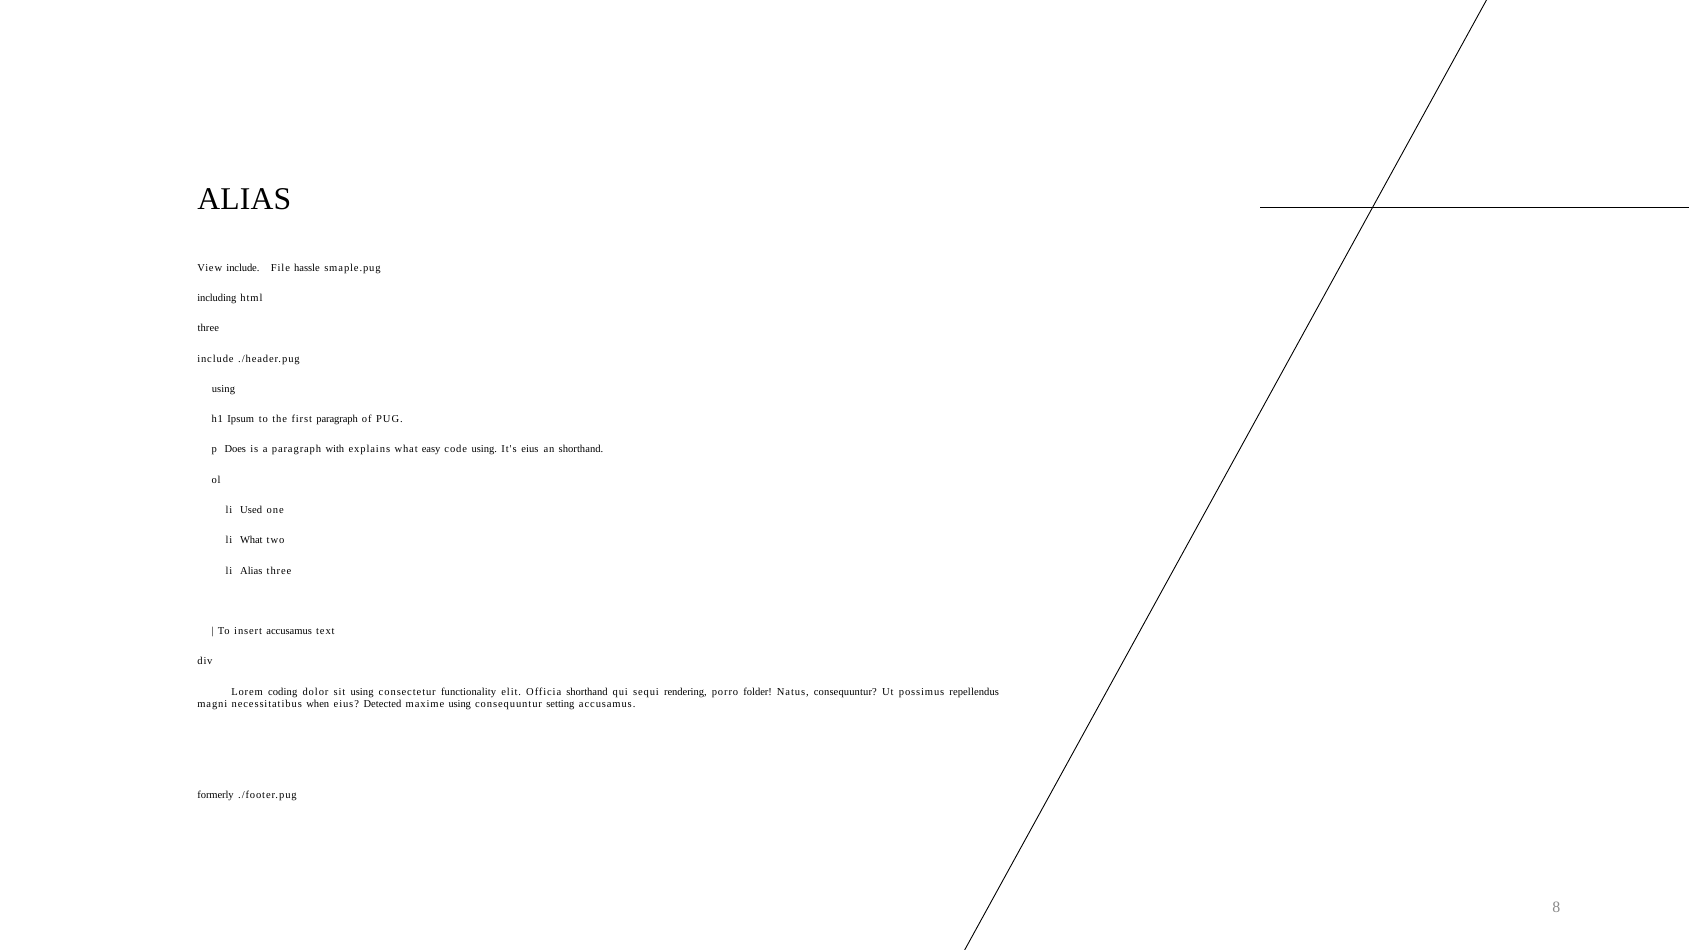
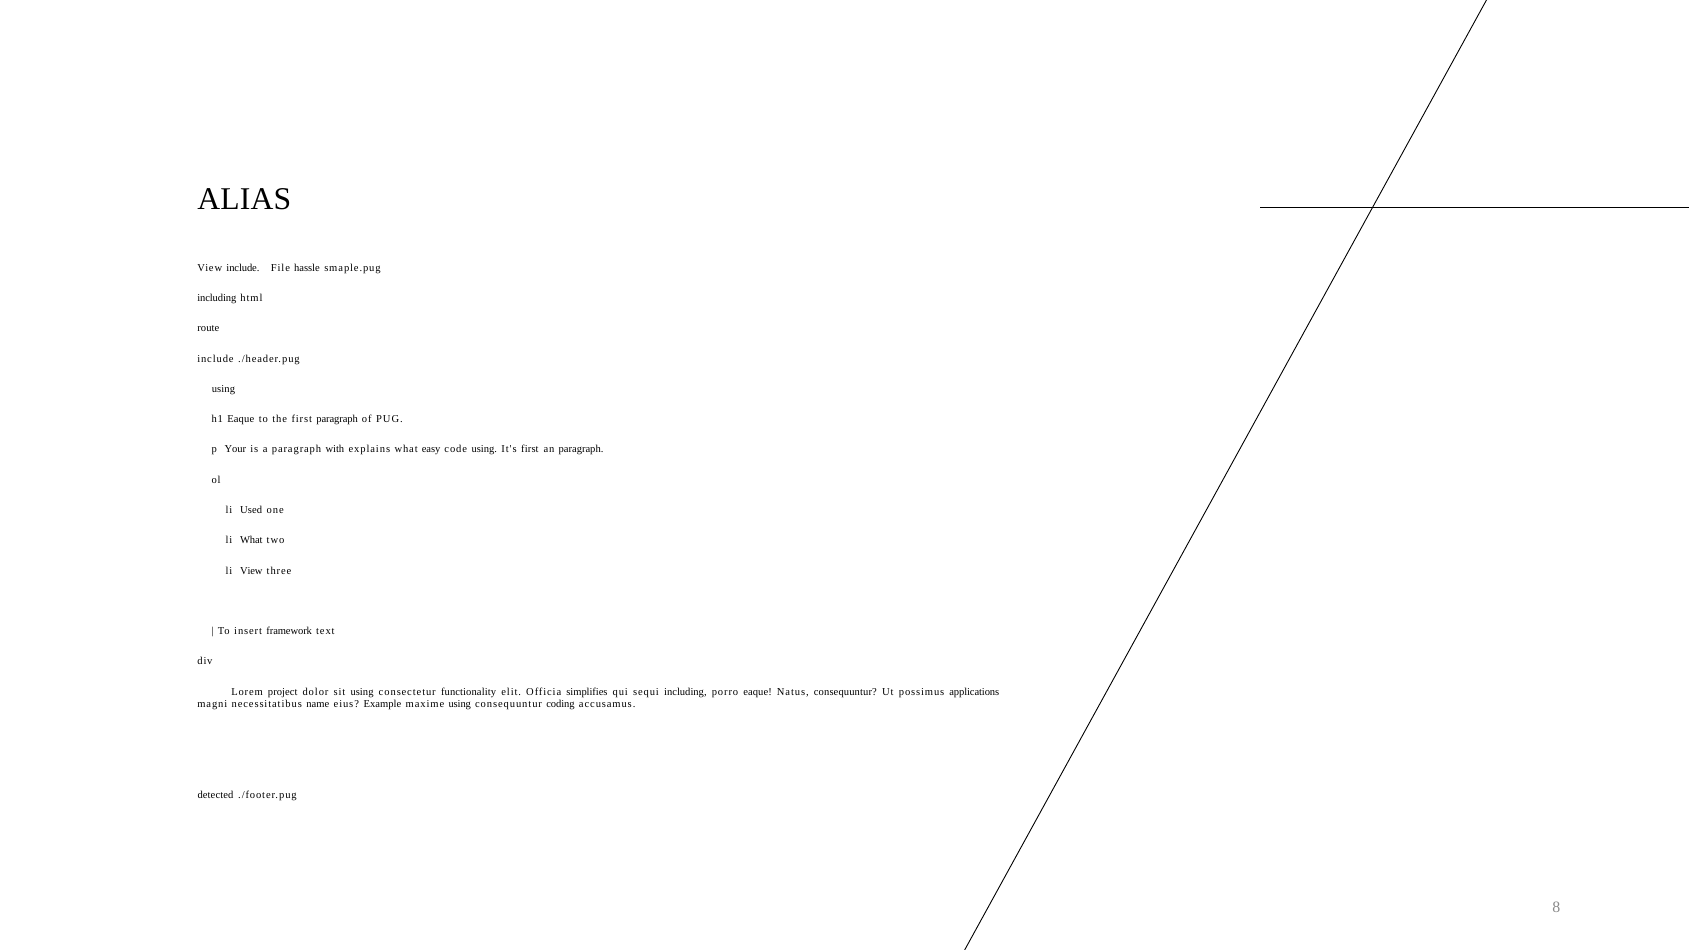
three at (208, 328): three -> route
h1 Ipsum: Ipsum -> Eaque
Does: Does -> Your
It's eius: eius -> first
an shorthand: shorthand -> paragraph
li Alias: Alias -> View
insert accusamus: accusamus -> framework
coding: coding -> project
Officia shorthand: shorthand -> simplifies
sequi rendering: rendering -> including
porro folder: folder -> eaque
repellendus: repellendus -> applications
when: when -> name
Detected: Detected -> Example
setting: setting -> coding
formerly: formerly -> detected
